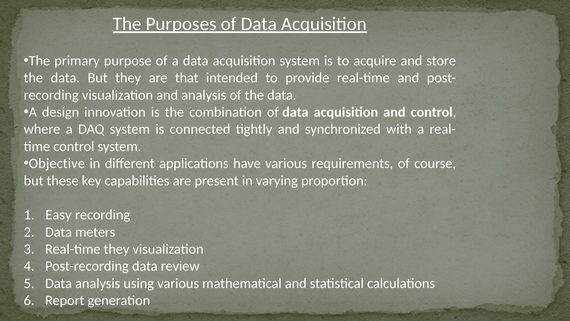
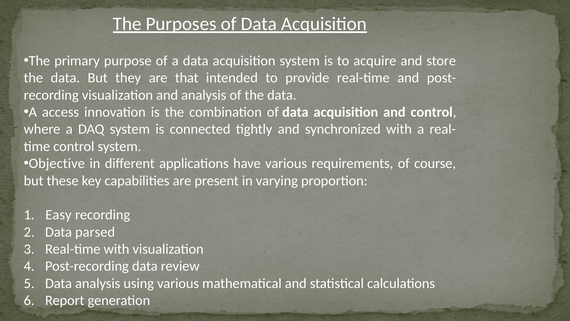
design: design -> access
meters: meters -> parsed
Real-time they: they -> with
